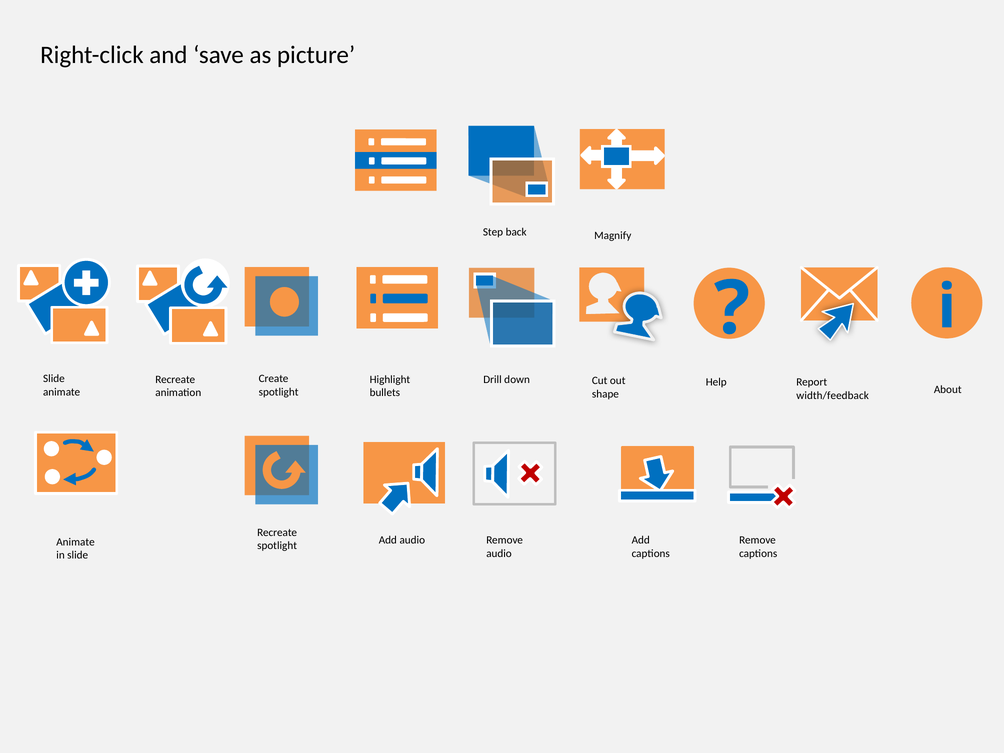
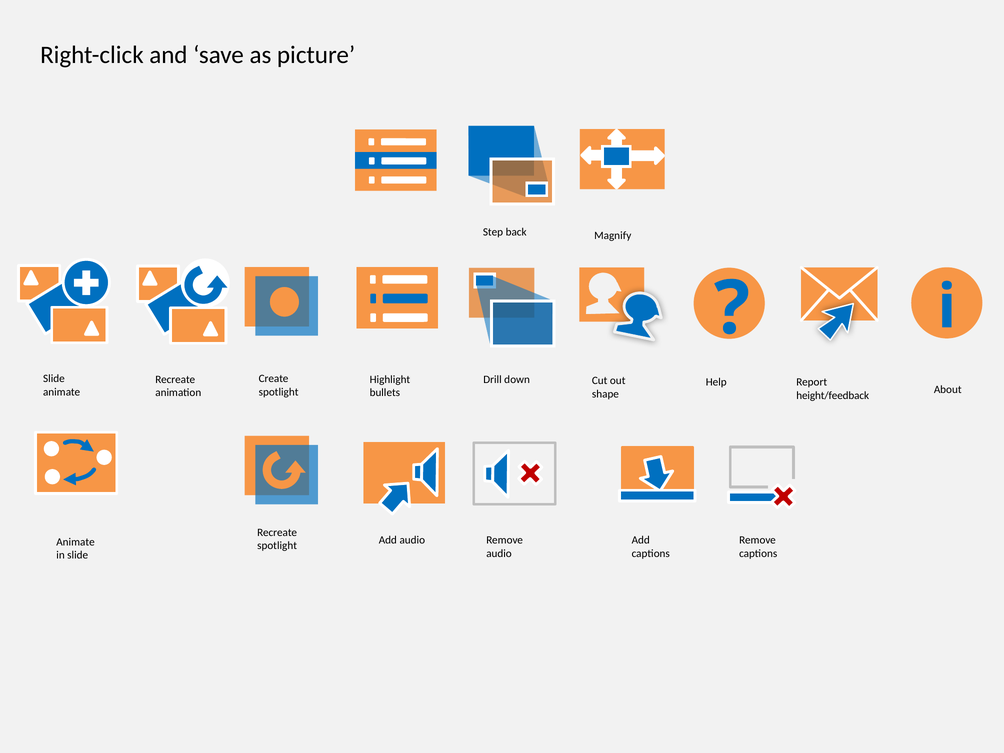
width/feedback: width/feedback -> height/feedback
